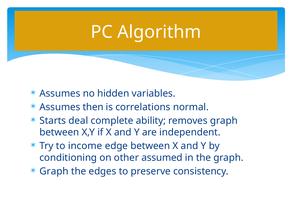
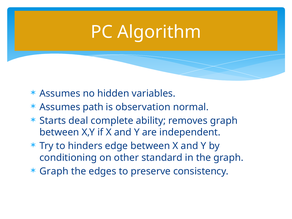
then: then -> path
correlations: correlations -> observation
income: income -> hinders
assumed: assumed -> standard
